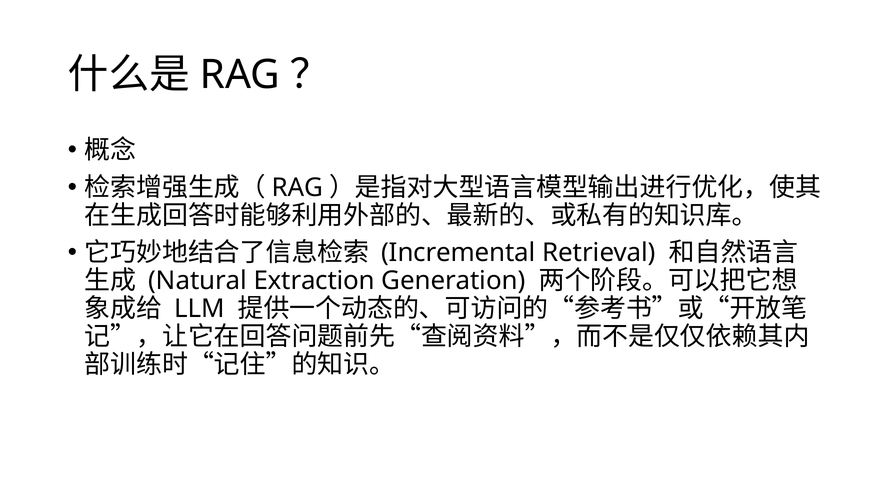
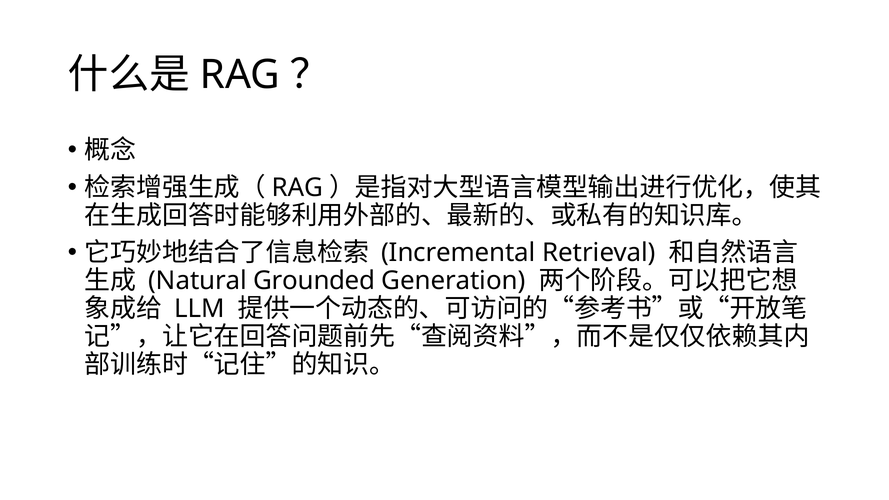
Extraction: Extraction -> Grounded
